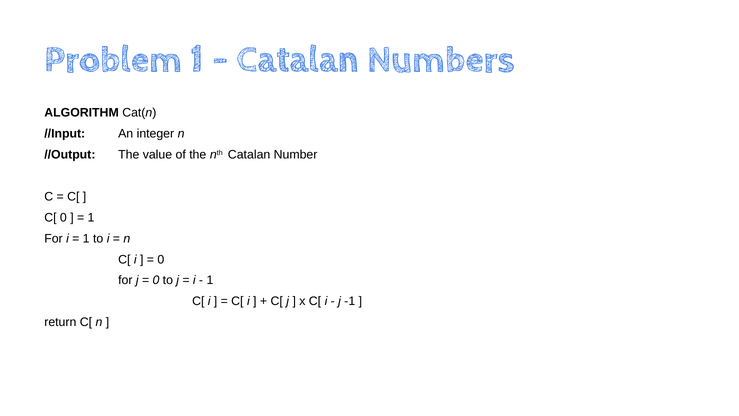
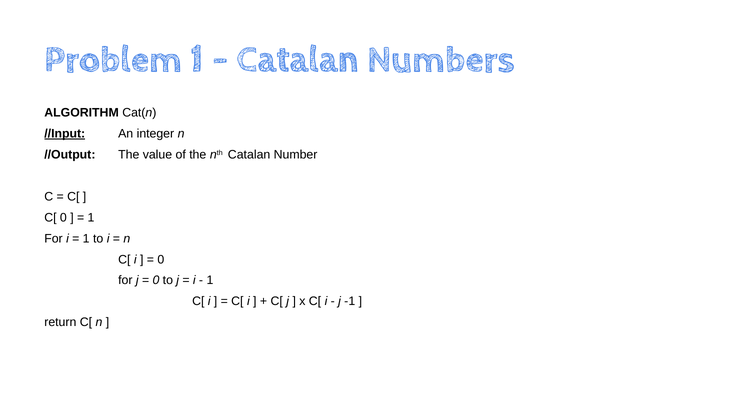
//Input underline: none -> present
